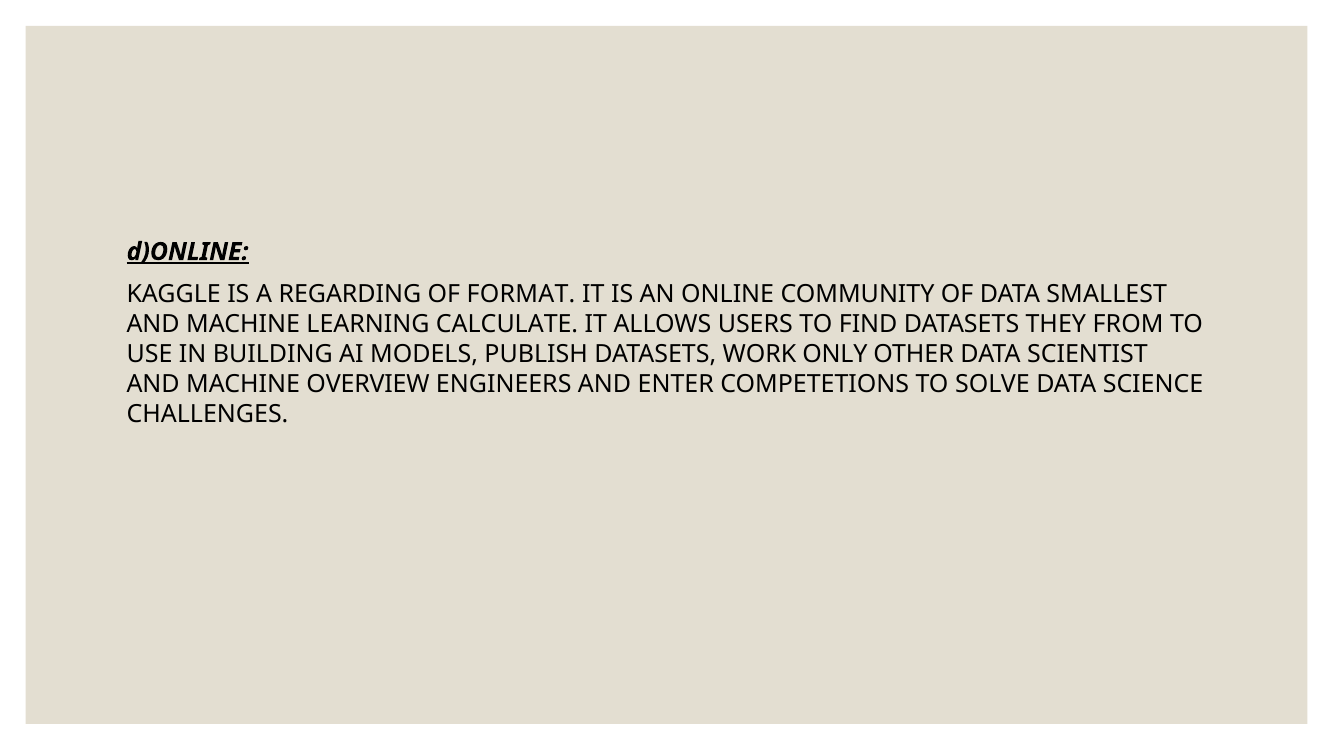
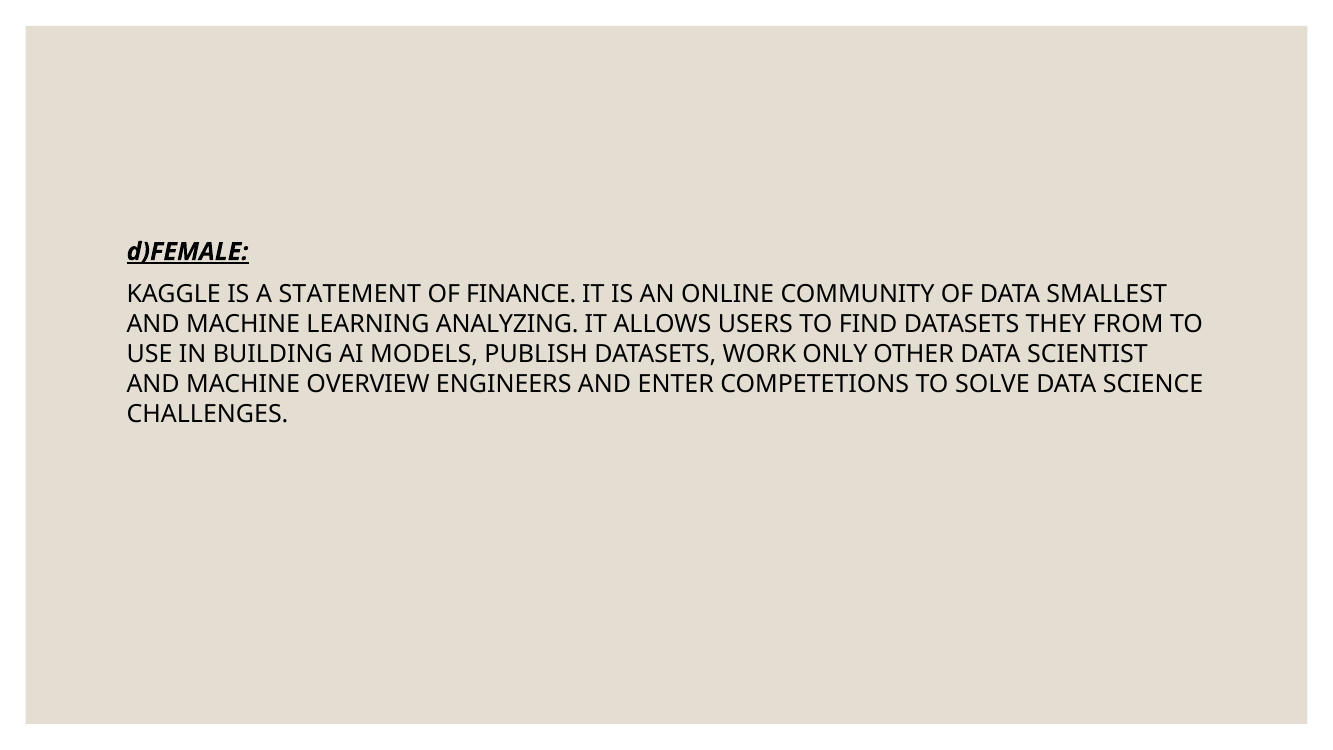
d)ONLINE: d)ONLINE -> d)FEMALE
REGARDING: REGARDING -> STATEMENT
FORMAT: FORMAT -> FINANCE
CALCULATE: CALCULATE -> ANALYZING
